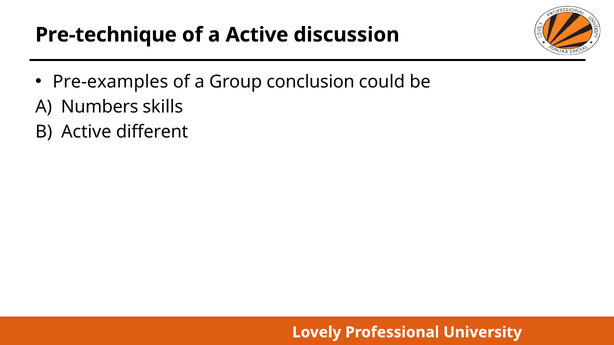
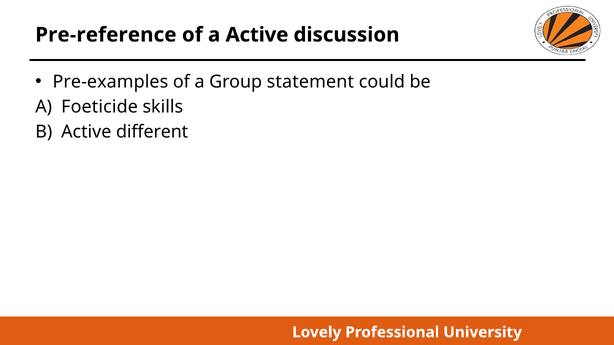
Pre-technique: Pre-technique -> Pre-reference
conclusion: conclusion -> statement
Numbers: Numbers -> Foeticide
